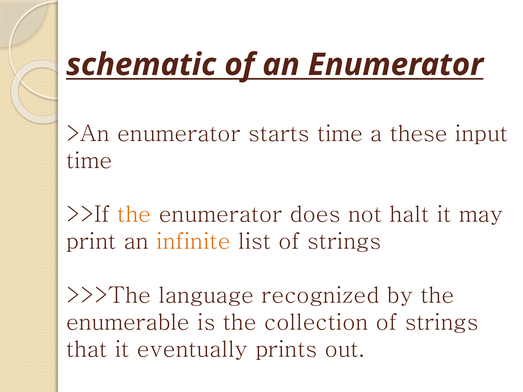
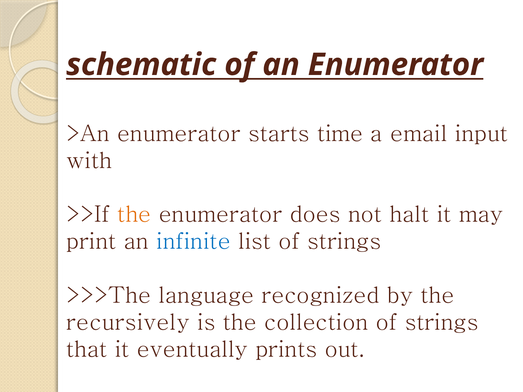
these: these -> email
time at (89, 161): time -> with
infinite colour: orange -> blue
enumerable: enumerable -> recursively
